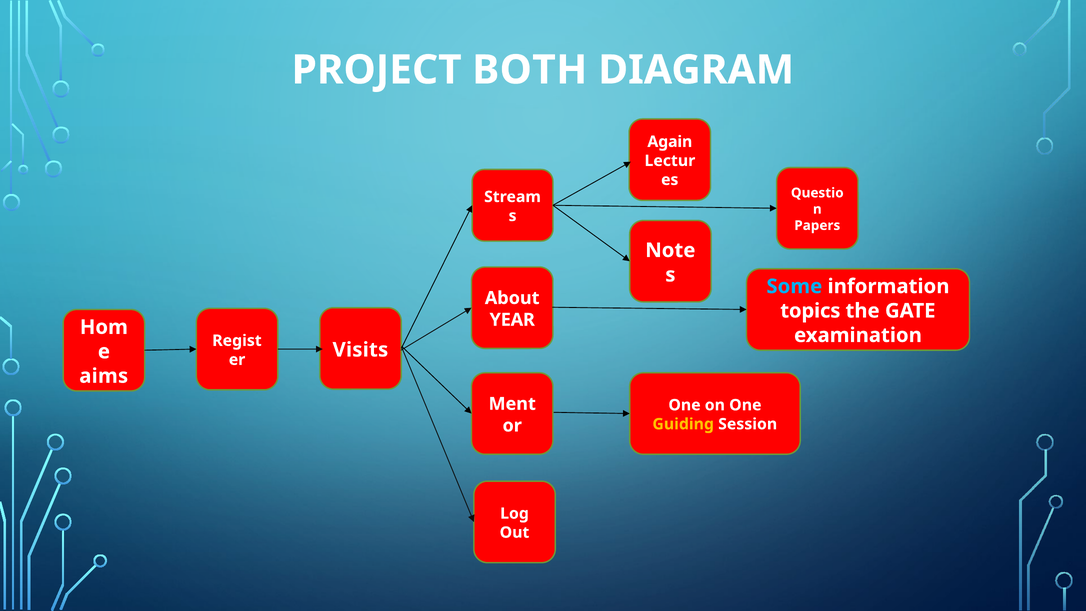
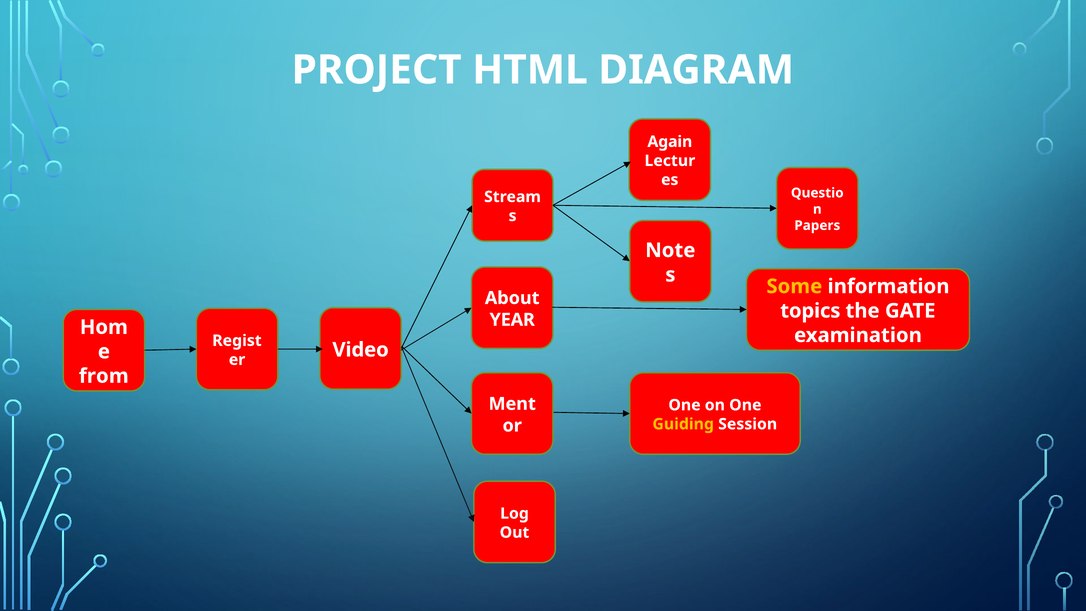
BOTH: BOTH -> HTML
Some colour: light blue -> yellow
Visits: Visits -> Video
aims: aims -> from
